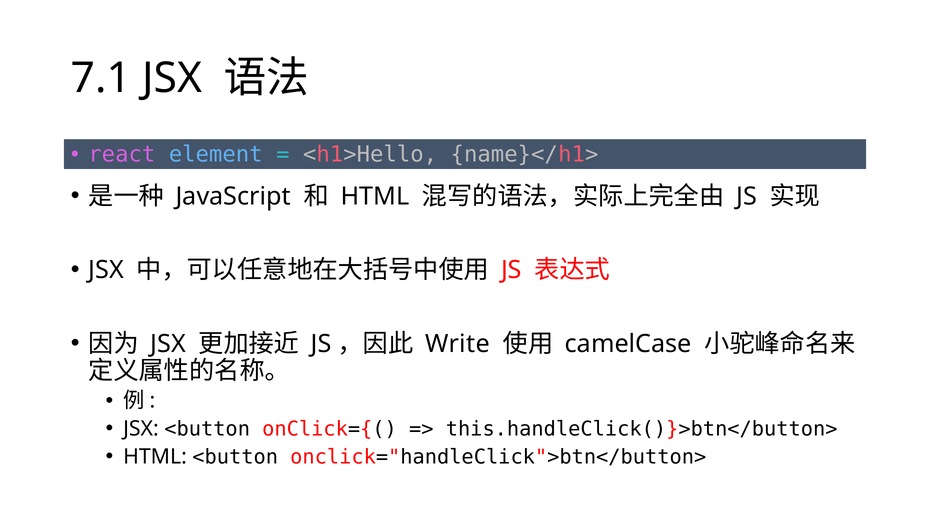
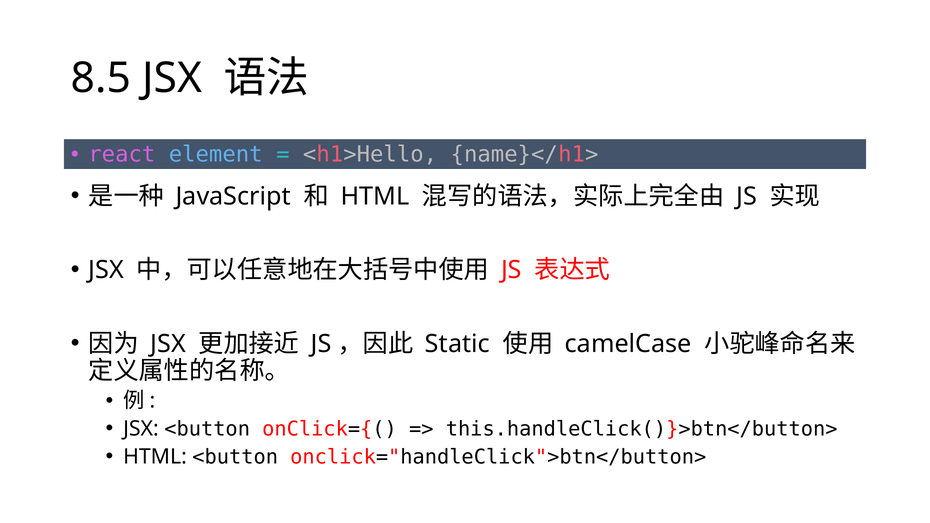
7.1: 7.1 -> 8.5
Write: Write -> Static
